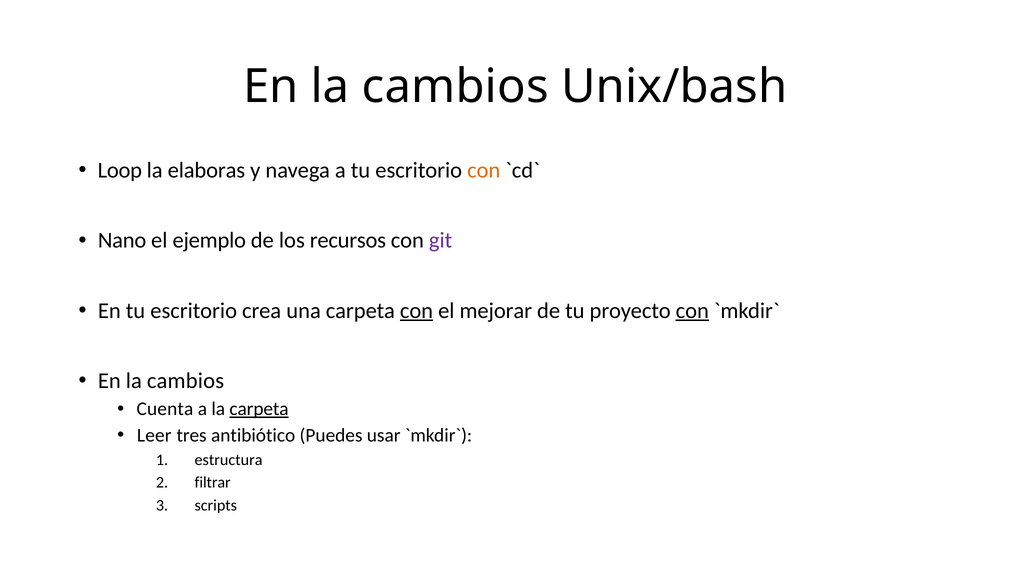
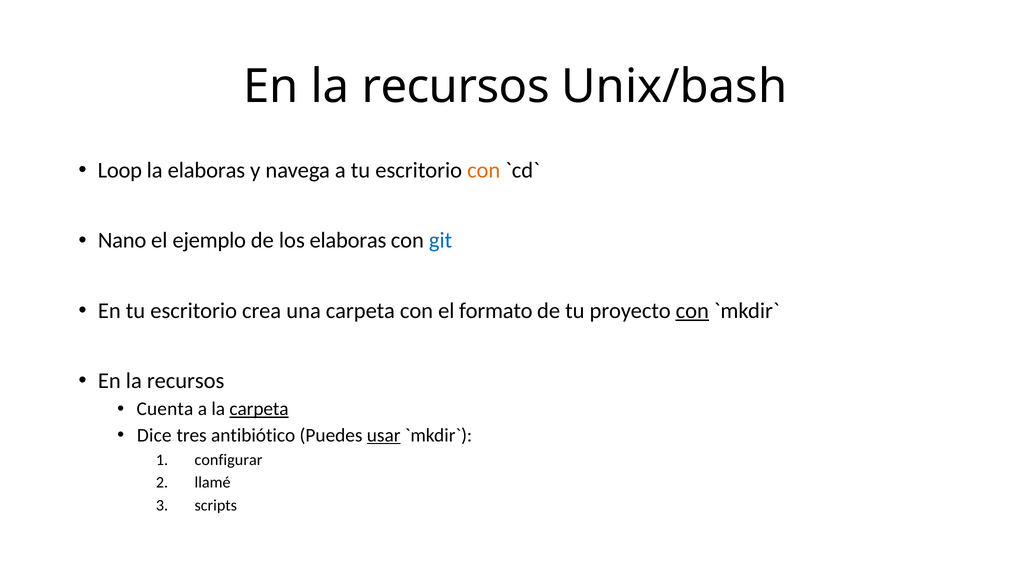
cambios at (455, 87): cambios -> recursos
los recursos: recursos -> elaboras
git colour: purple -> blue
con at (417, 311) underline: present -> none
mejorar: mejorar -> formato
cambios at (185, 381): cambios -> recursos
Leer: Leer -> Dice
usar underline: none -> present
estructura: estructura -> configurar
filtrar: filtrar -> llamé
